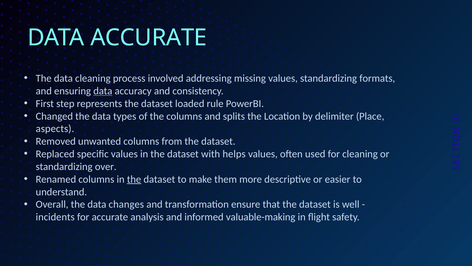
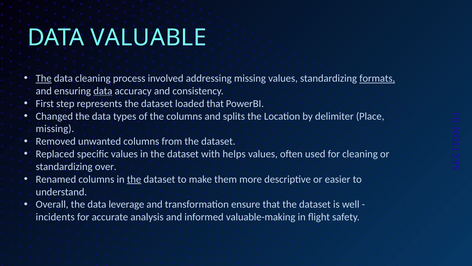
DATA ACCURATE: ACCURATE -> VALUABLE
The at (44, 78) underline: none -> present
formats underline: none -> present
loaded rule: rule -> that
aspects at (55, 129): aspects -> missing
changes: changes -> leverage
